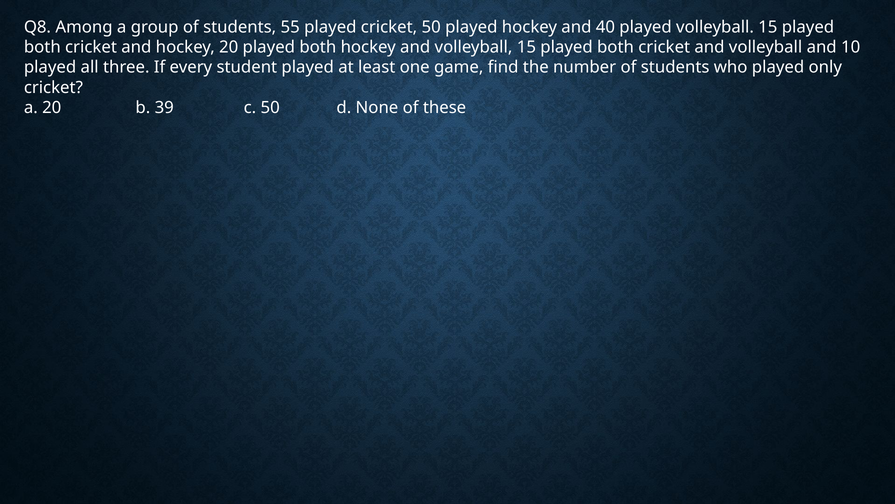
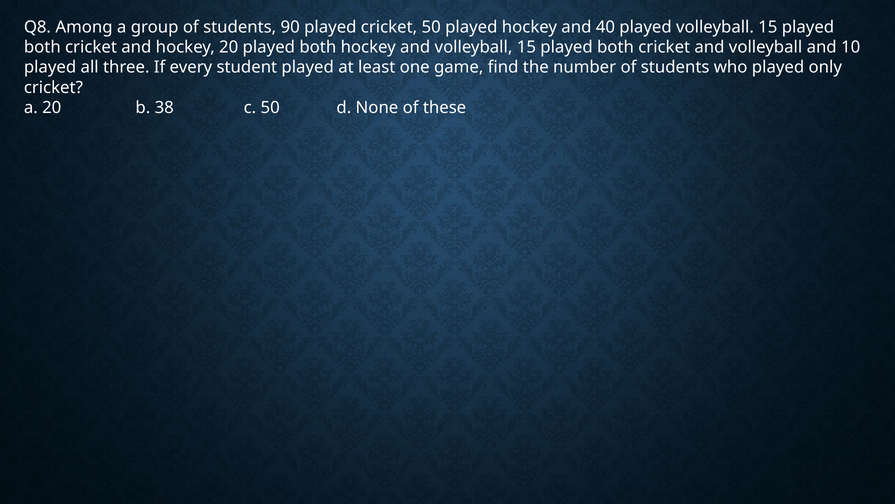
55: 55 -> 90
39: 39 -> 38
